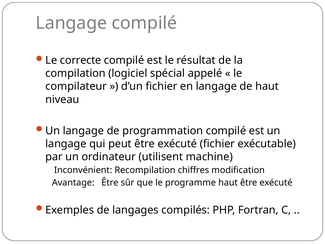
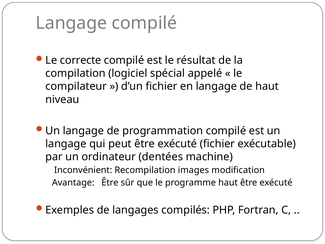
utilisent: utilisent -> dentées
chiffres: chiffres -> images
